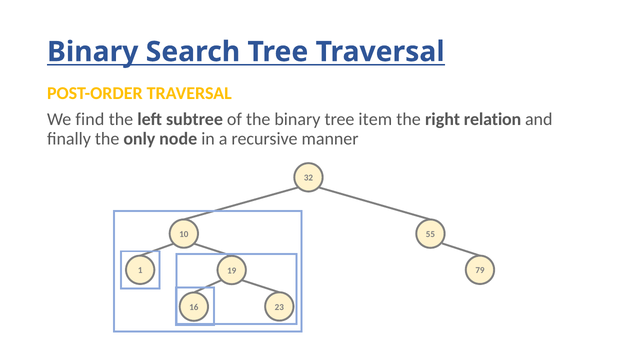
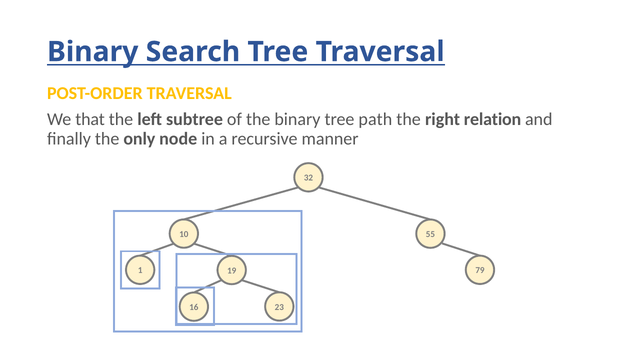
find: find -> that
item: item -> path
